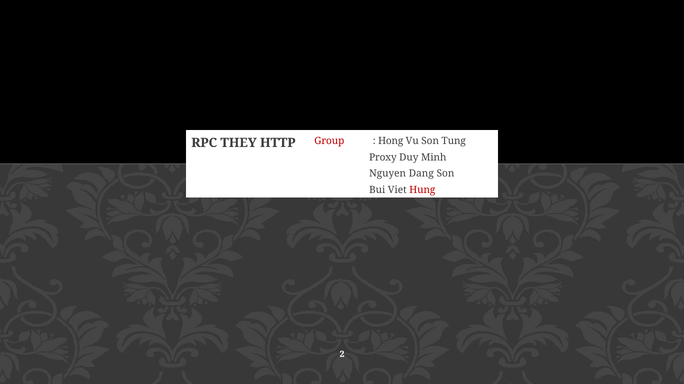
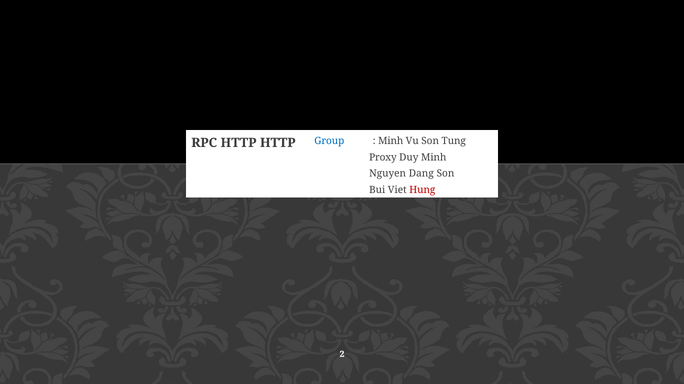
Group colour: red -> blue
Hong at (391, 141): Hong -> Minh
RPC THEY: THEY -> HTTP
